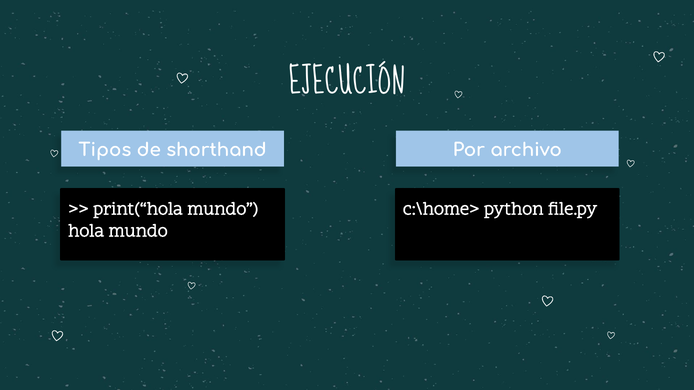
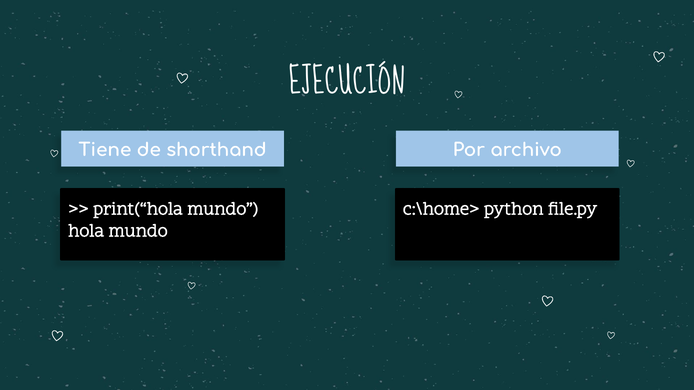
Tipos: Tipos -> Tiene
